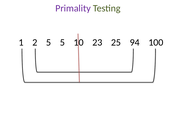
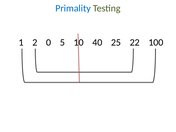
Primality colour: purple -> blue
2 5: 5 -> 0
23: 23 -> 40
94: 94 -> 22
